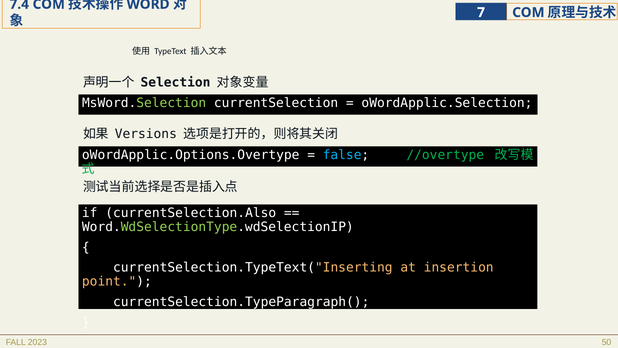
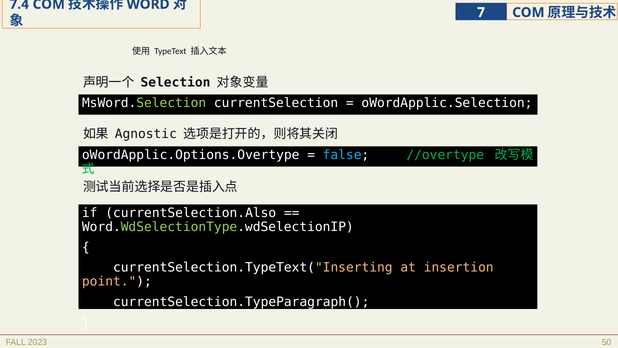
Versions: Versions -> Agnostic
